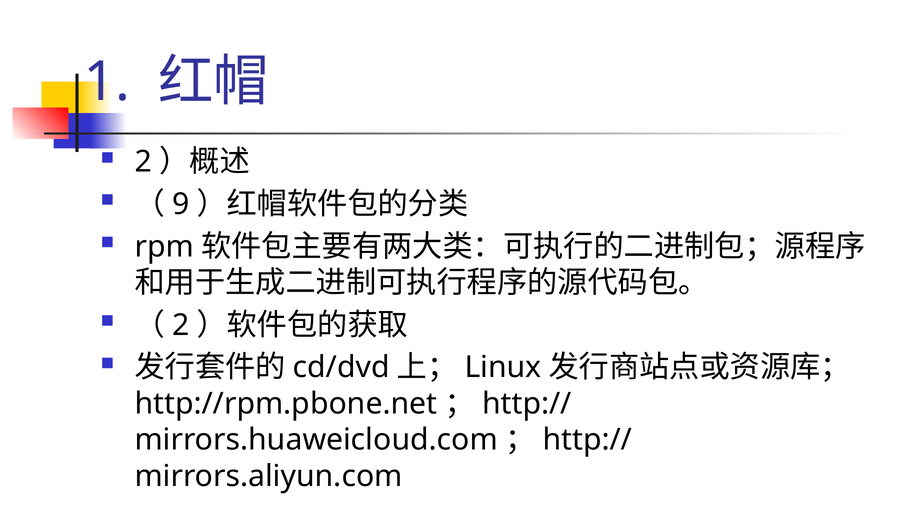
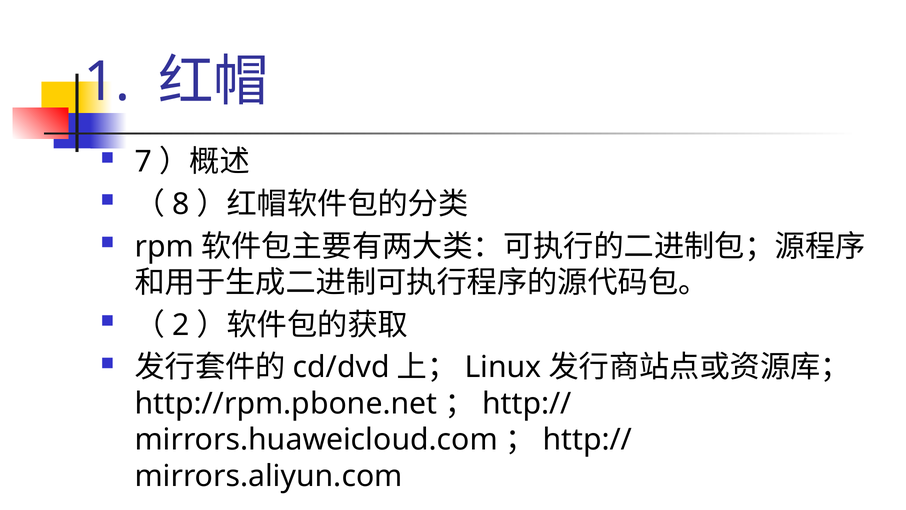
2 at (143, 162): 2 -> 7
9: 9 -> 8
